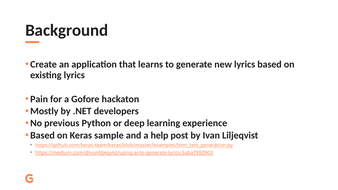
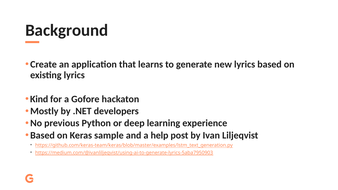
Pain: Pain -> Kind
